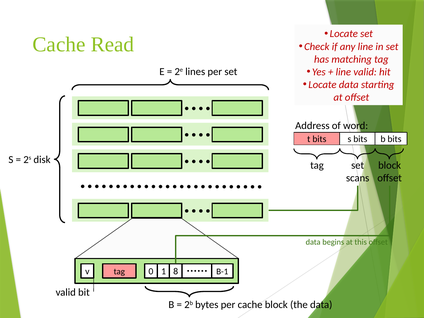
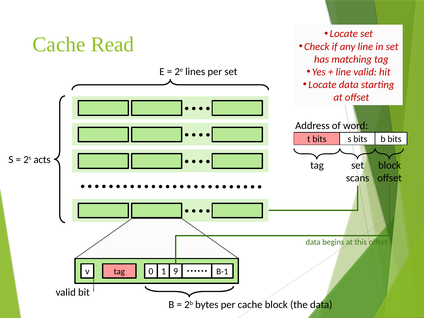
disk: disk -> acts
8: 8 -> 9
